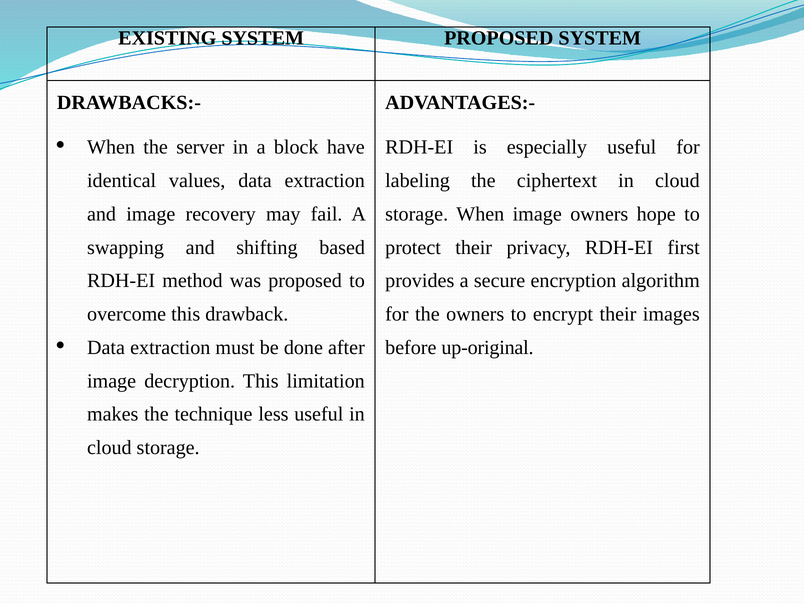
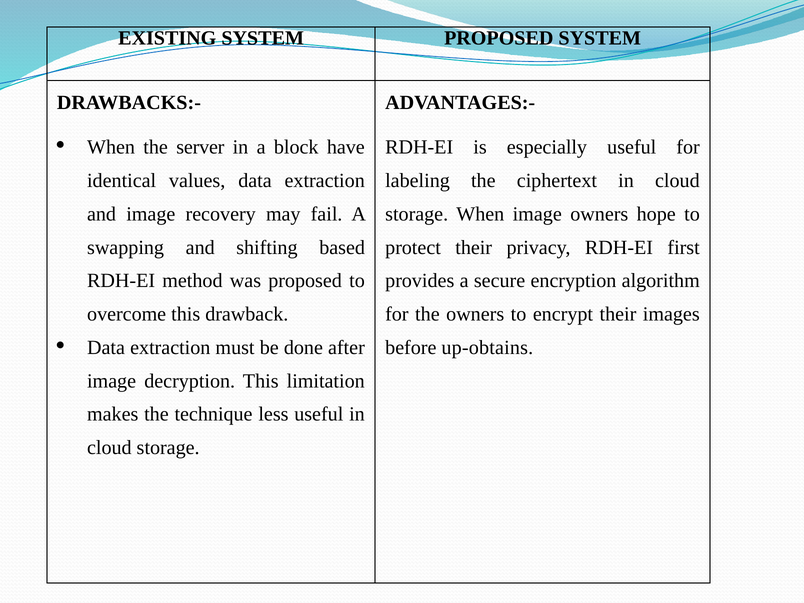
up-original: up-original -> up-obtains
